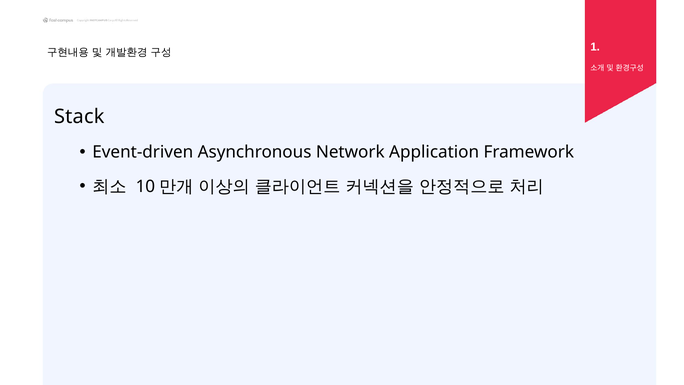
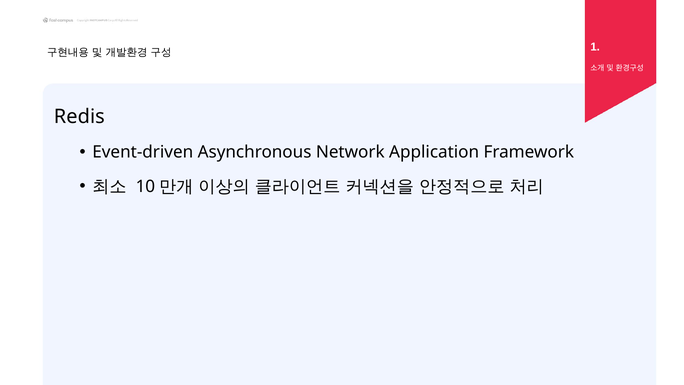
Stack: Stack -> Redis
